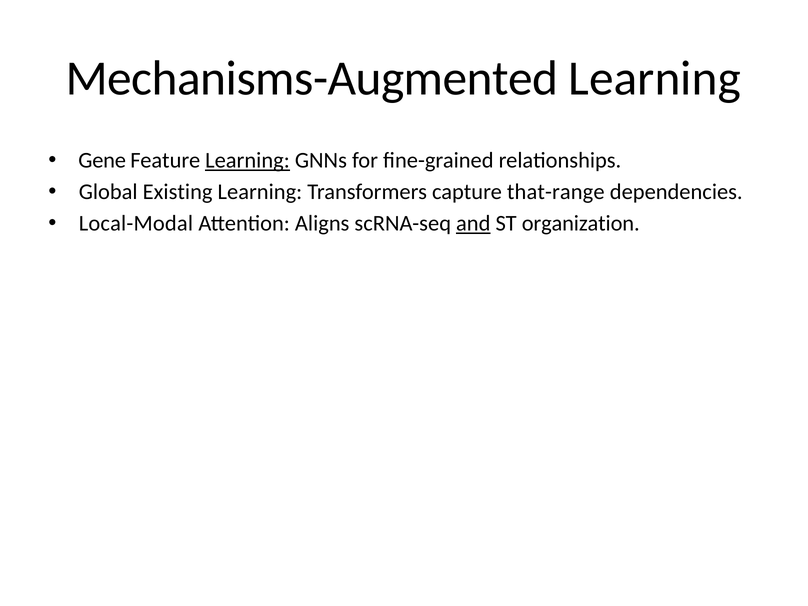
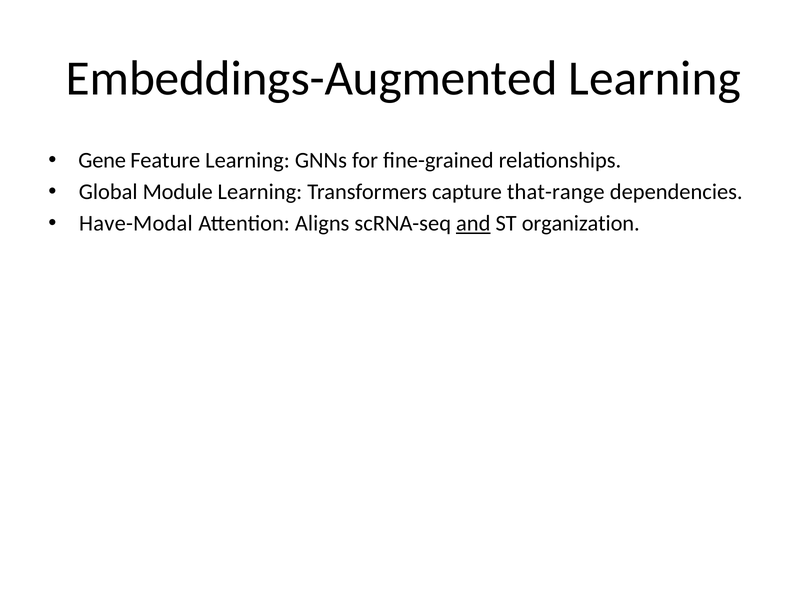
Mechanisms-Augmented: Mechanisms-Augmented -> Embeddings-Augmented
Learning at (247, 161) underline: present -> none
Existing: Existing -> Module
Local-Modal: Local-Modal -> Have-Modal
